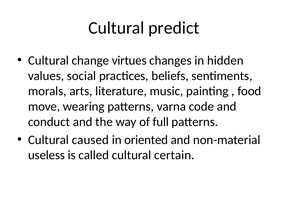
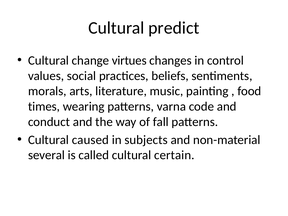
hidden: hidden -> control
move: move -> times
full: full -> fall
oriented: oriented -> subjects
useless: useless -> several
